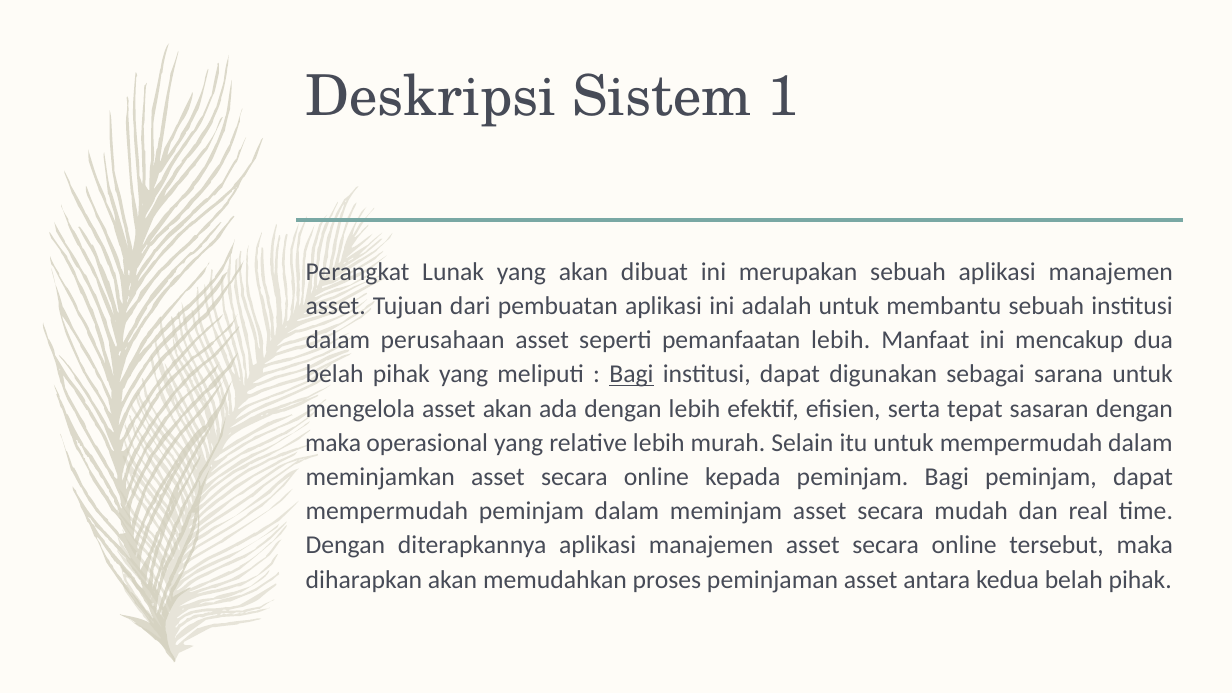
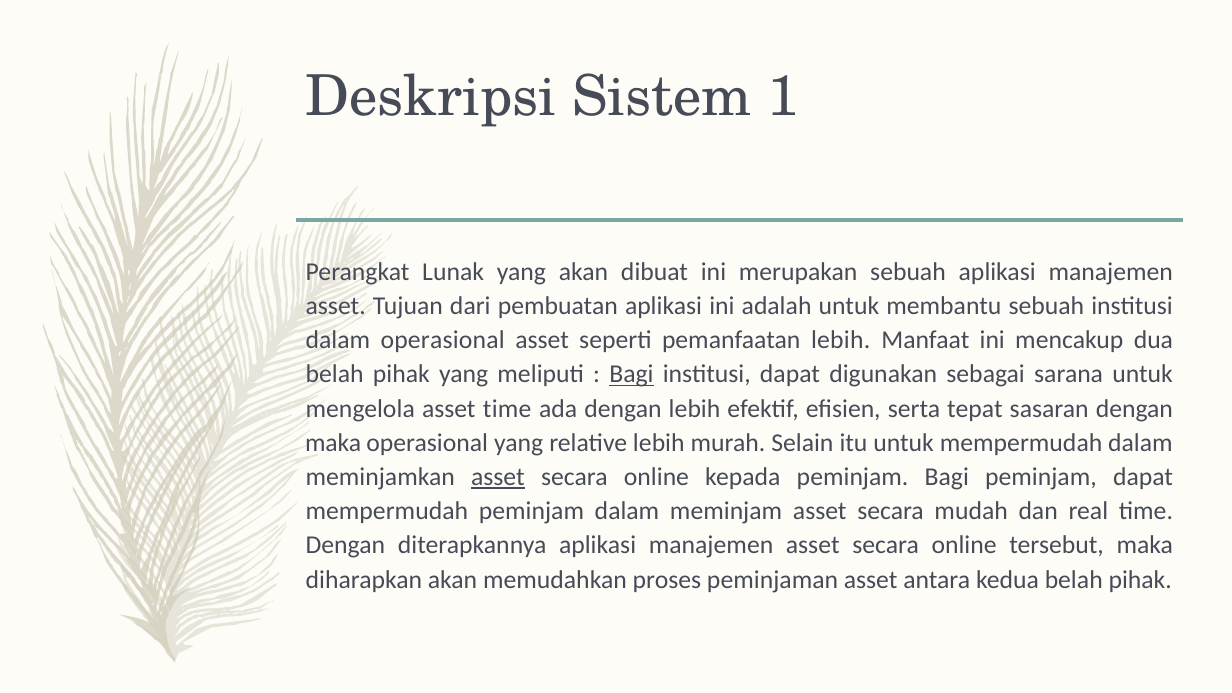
dalam perusahaan: perusahaan -> operasional
asset akan: akan -> time
asset at (498, 477) underline: none -> present
